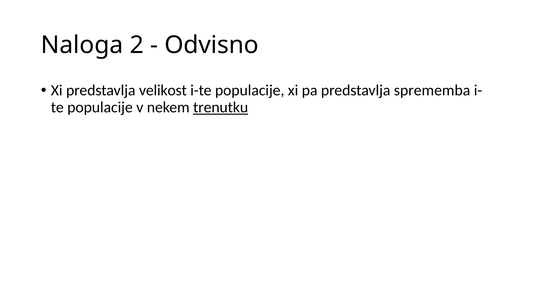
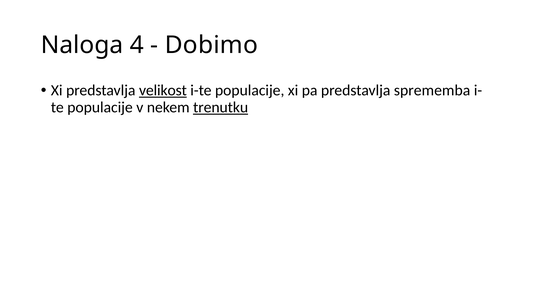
2: 2 -> 4
Odvisno: Odvisno -> Dobimo
velikost underline: none -> present
